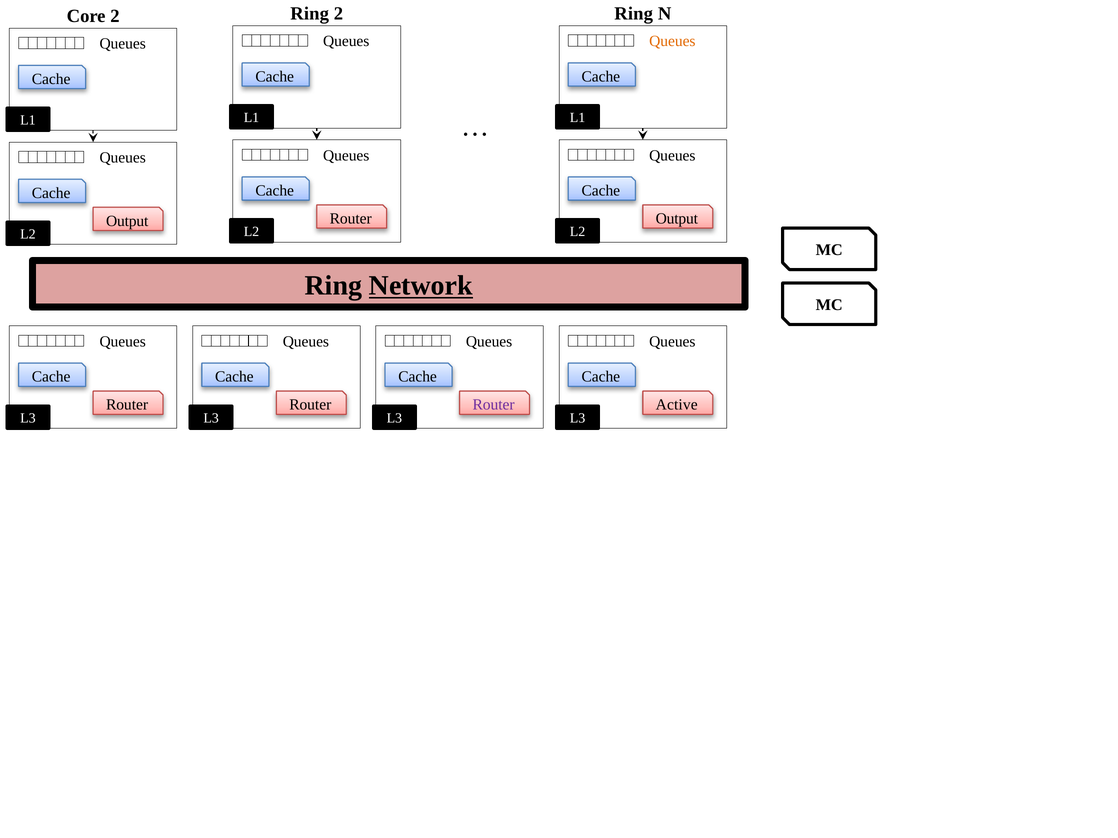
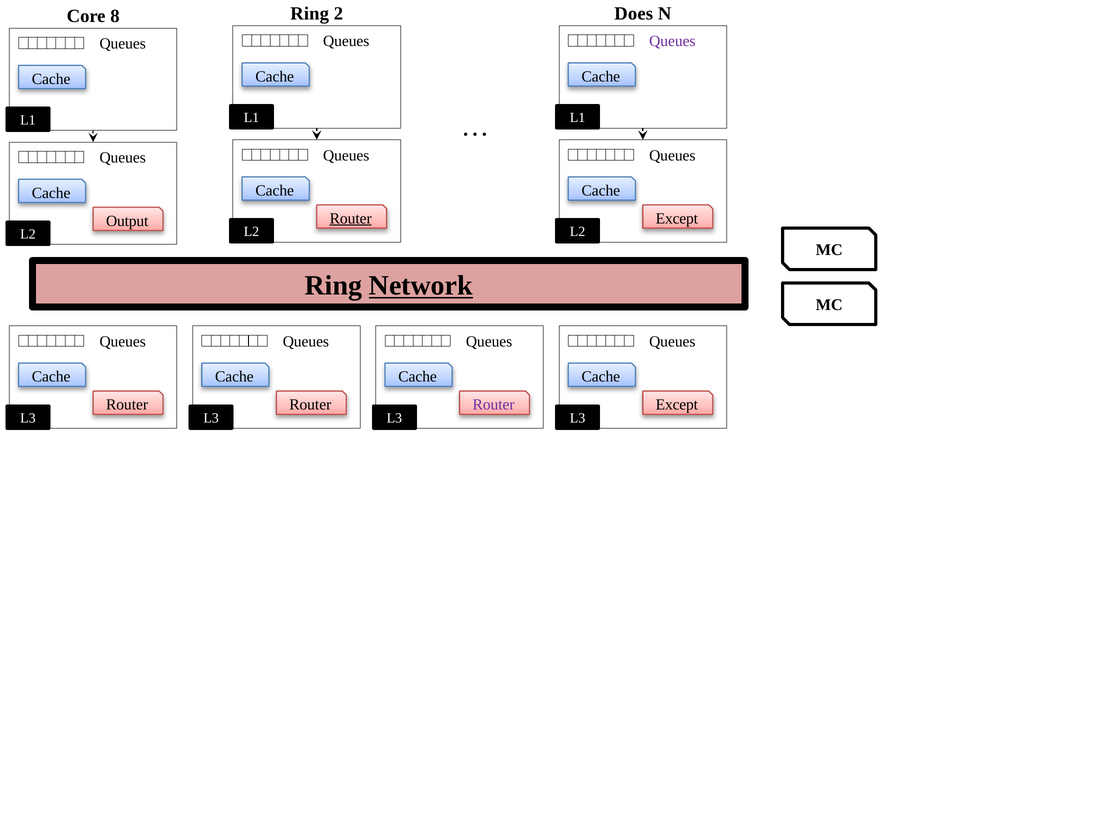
Ring at (634, 14): Ring -> Does
Core 2: 2 -> 8
Queues at (672, 41) colour: orange -> purple
Router at (351, 219) underline: none -> present
Output at (677, 219): Output -> Except
Active at (677, 405): Active -> Except
